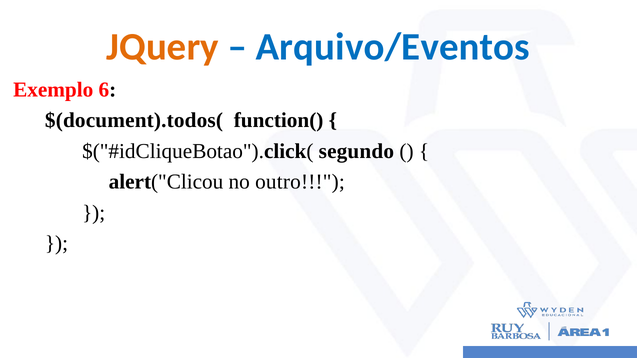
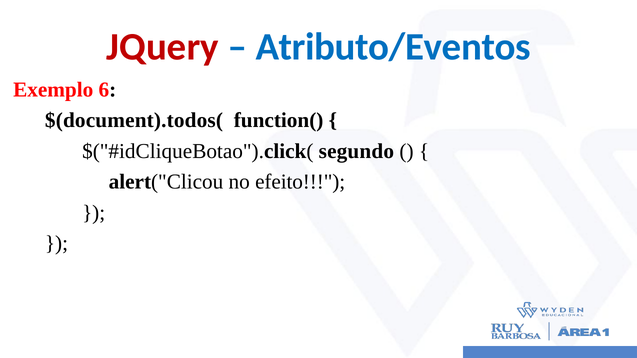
JQuery colour: orange -> red
Arquivo/Eventos: Arquivo/Eventos -> Atributo/Eventos
outro: outro -> efeito
